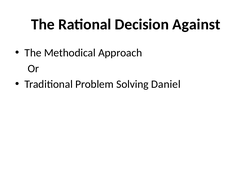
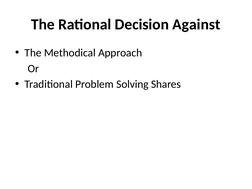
Daniel: Daniel -> Shares
